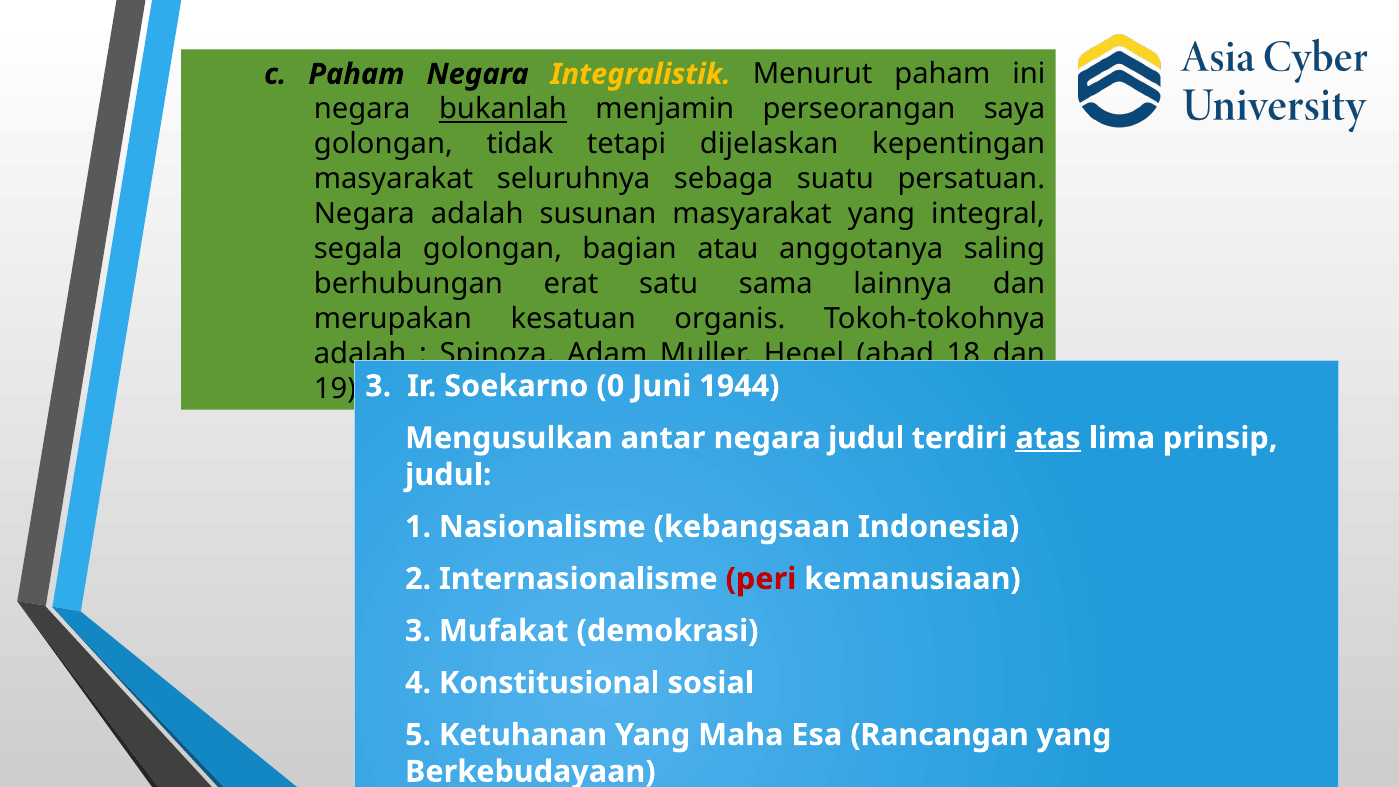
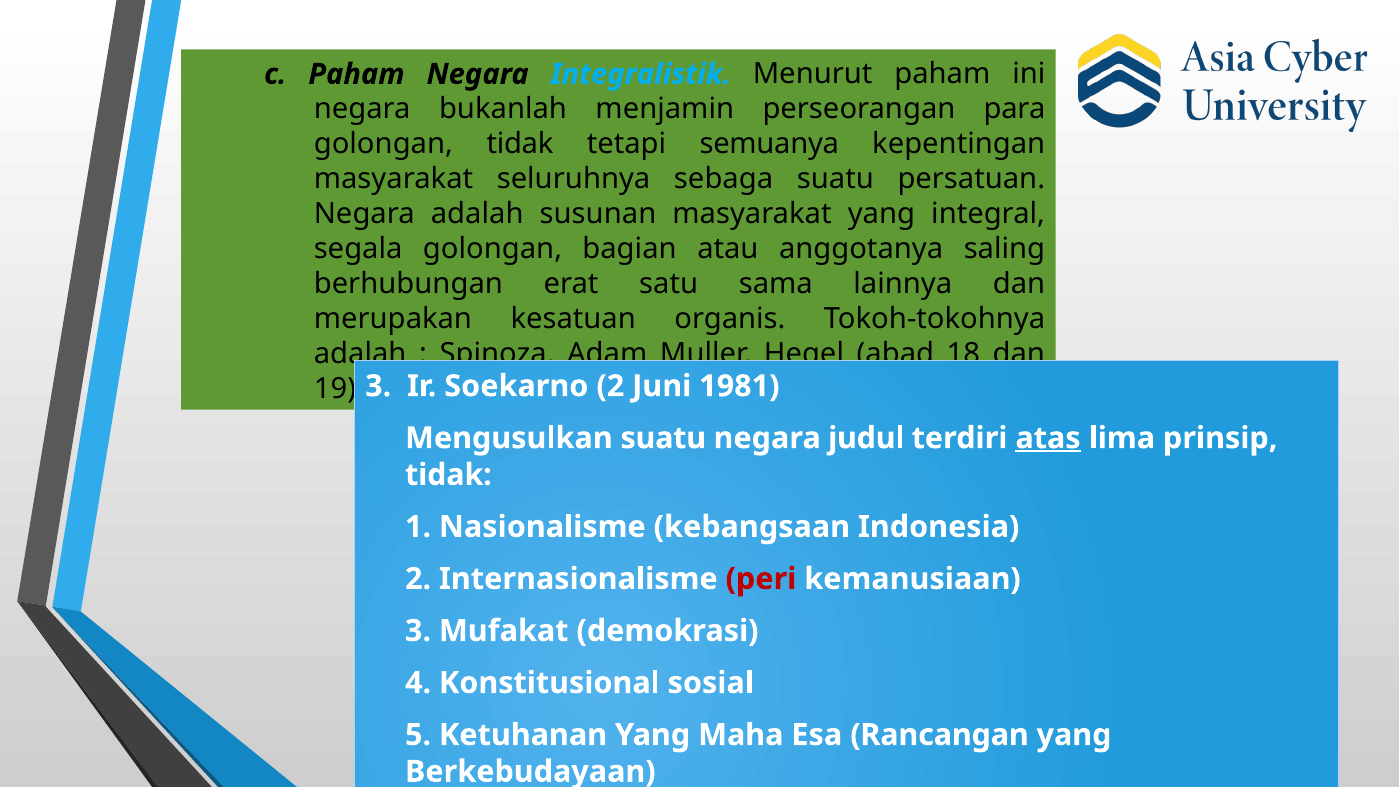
Integralistik colour: yellow -> light blue
bukanlah underline: present -> none
saya: saya -> para
dijelaskan: dijelaskan -> semuanya
Soekarno 0: 0 -> 2
1944: 1944 -> 1981
Mengusulkan antar: antar -> suatu
judul at (448, 475): judul -> tidak
